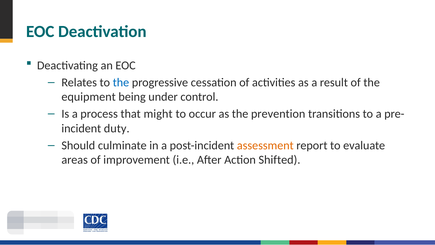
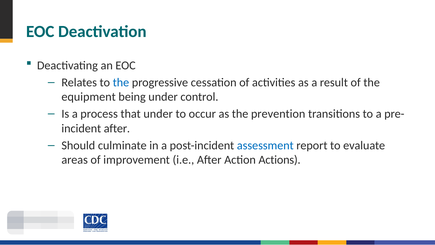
that might: might -> under
duty at (117, 128): duty -> after
assessment colour: orange -> blue
Shifted: Shifted -> Actions
